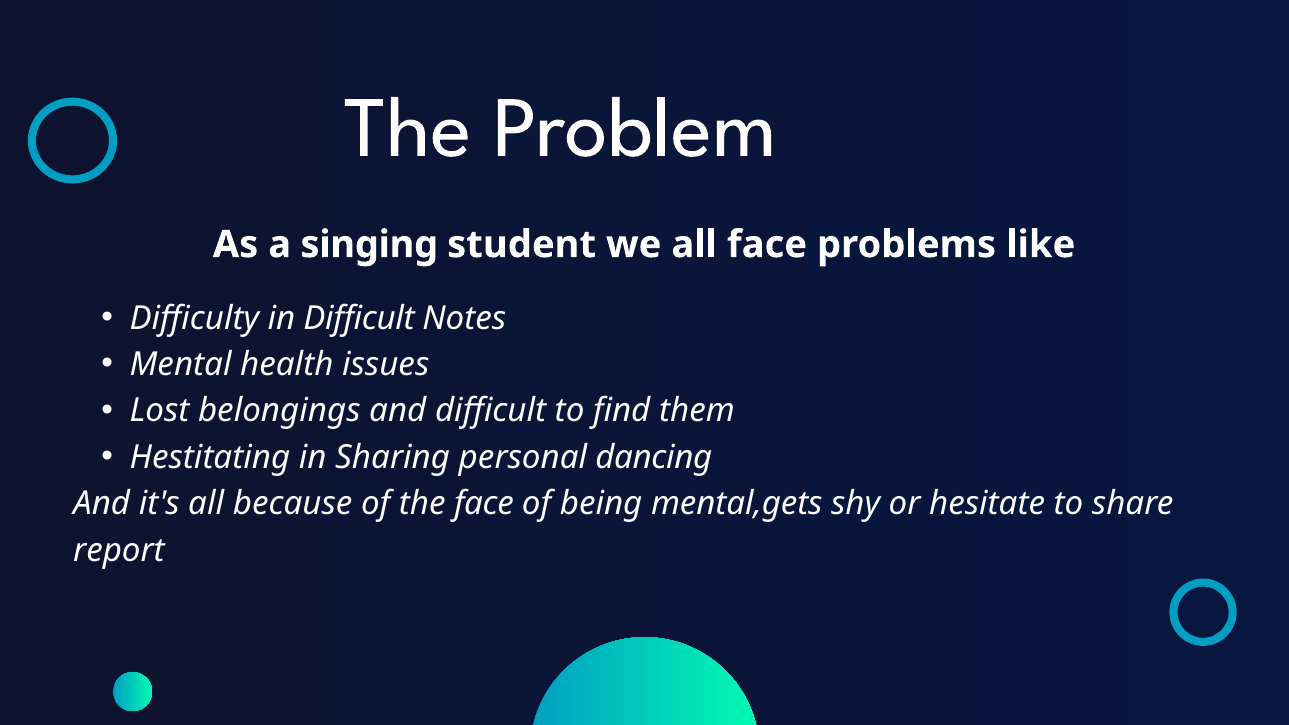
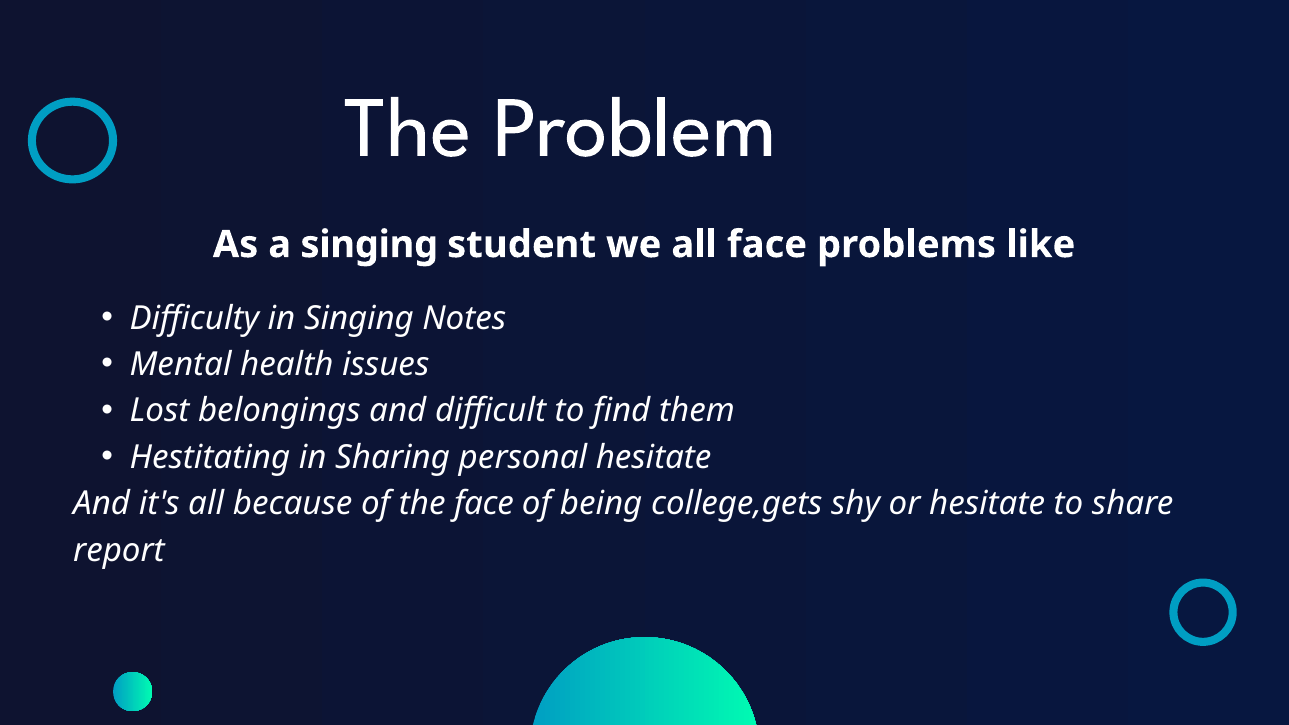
in Difficult: Difficult -> Singing
personal dancing: dancing -> hesitate
mental,gets: mental,gets -> college,gets
